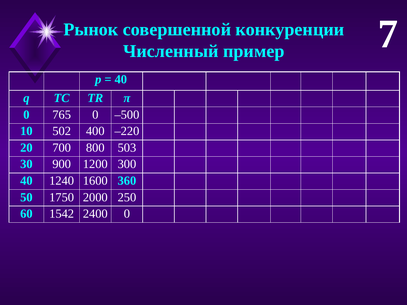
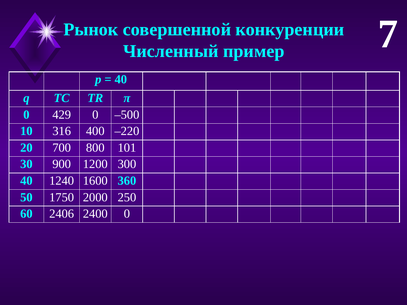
765: 765 -> 429
502: 502 -> 316
503: 503 -> 101
1542: 1542 -> 2406
